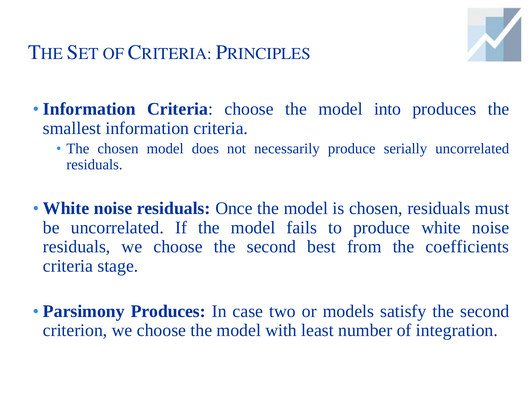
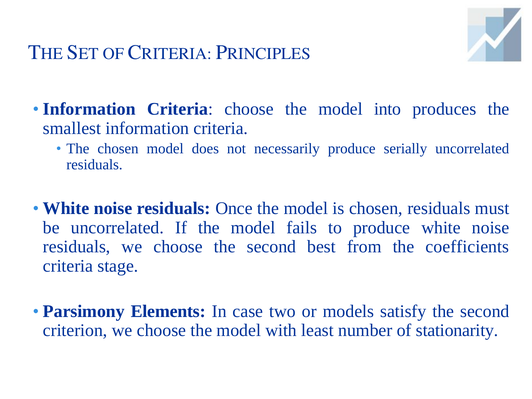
Parsimony Produces: Produces -> Elements
integration: integration -> stationarity
